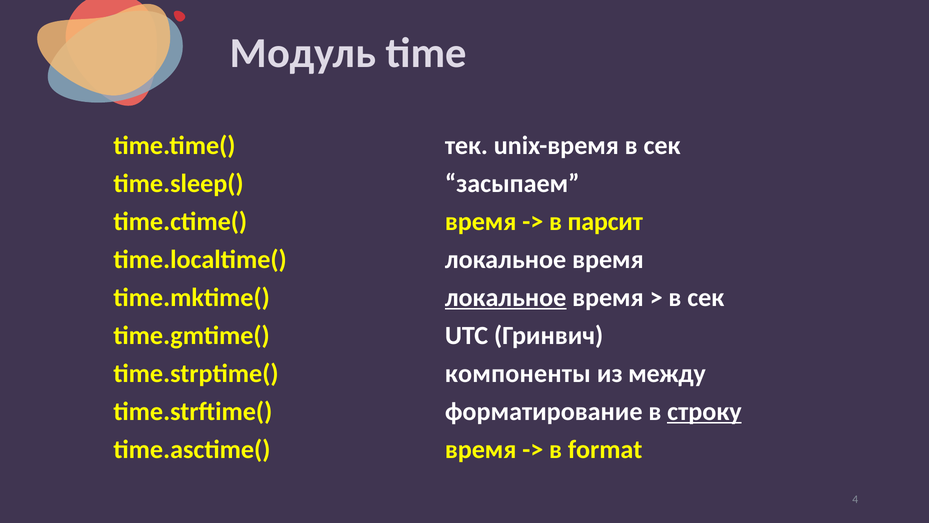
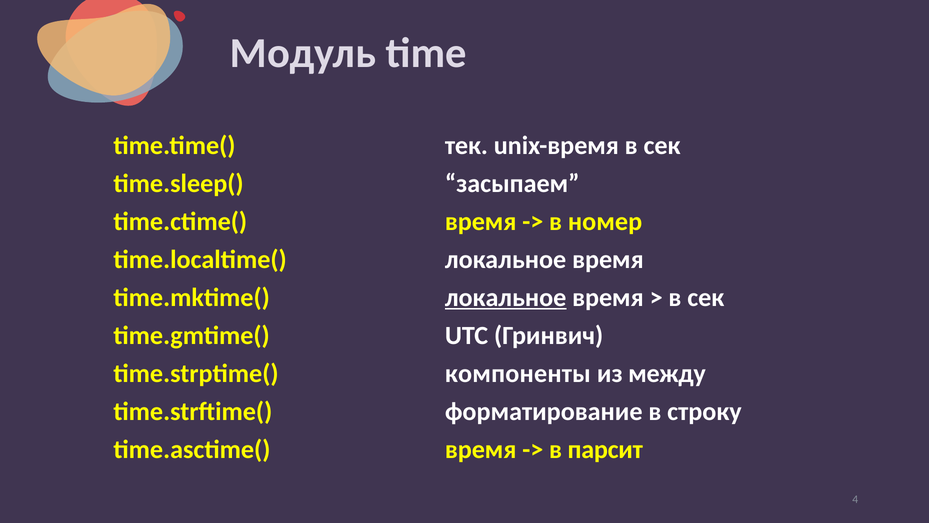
парсит: парсит -> номер
строку underline: present -> none
format: format -> парсит
